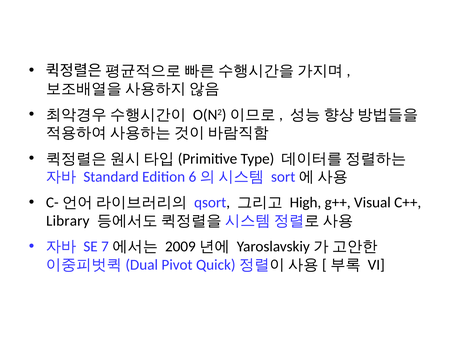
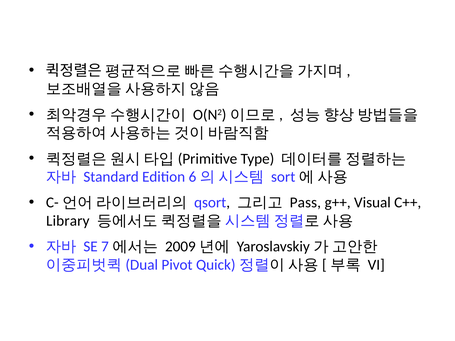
High: High -> Pass
